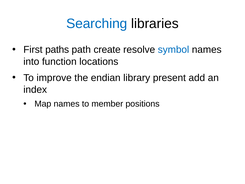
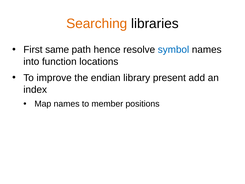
Searching colour: blue -> orange
paths: paths -> same
create: create -> hence
